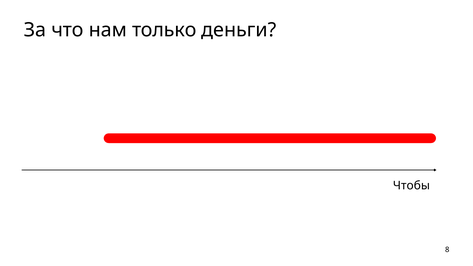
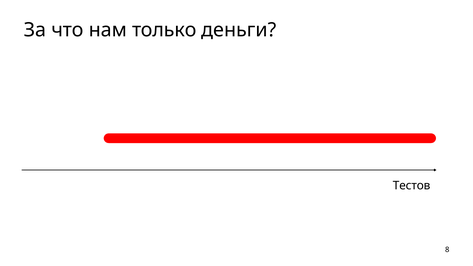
Чтобы: Чтобы -> Тестов
